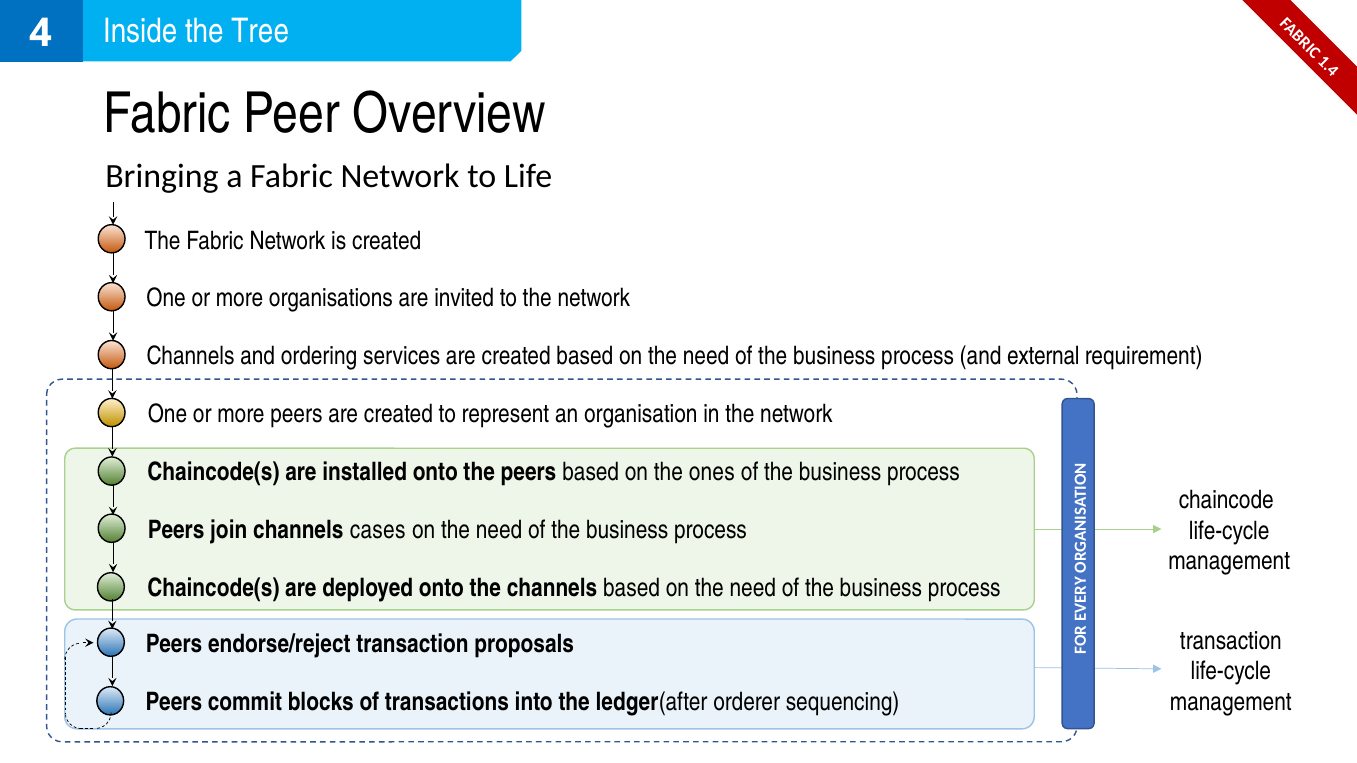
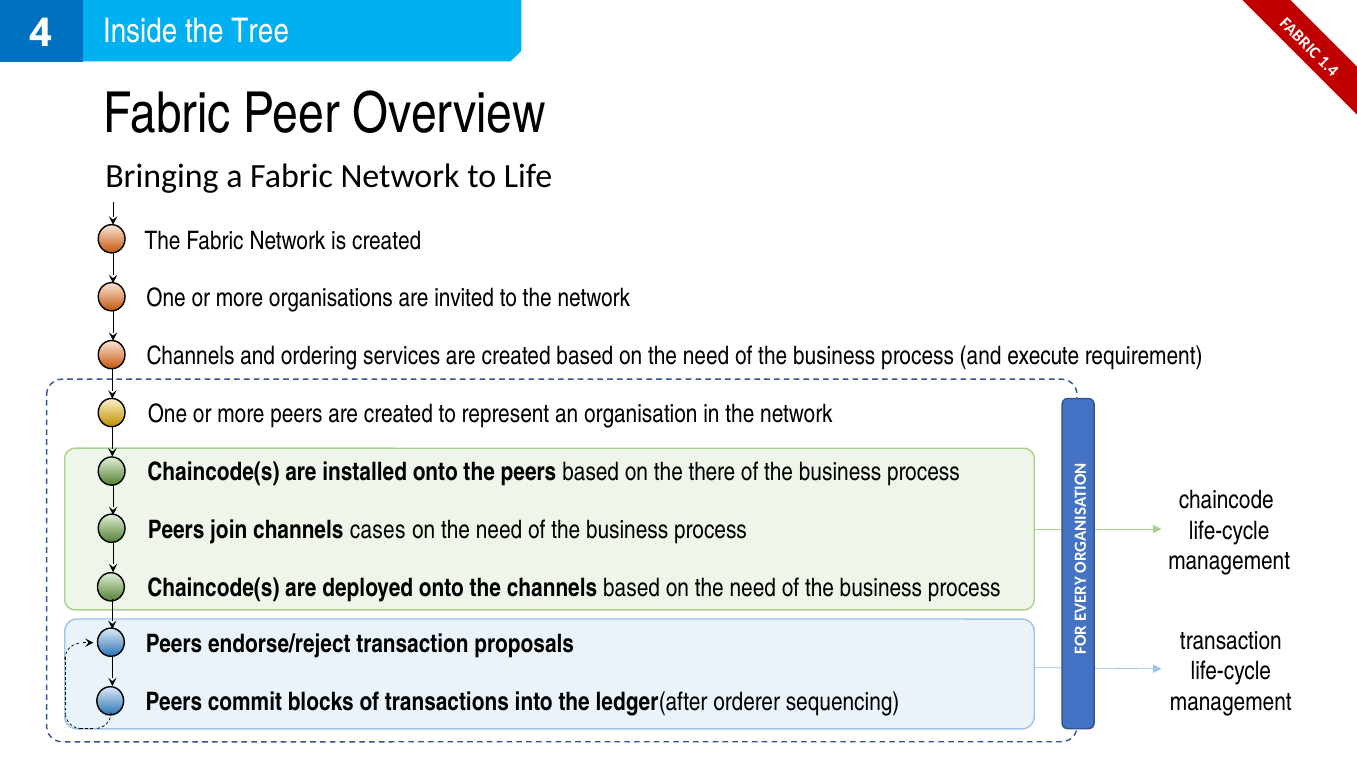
external: external -> execute
ones: ones -> there
